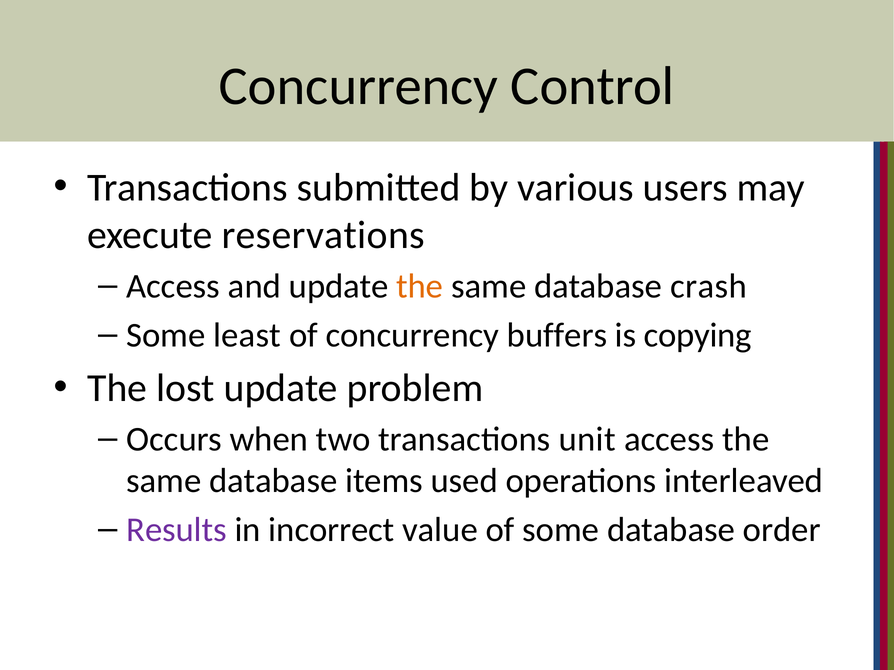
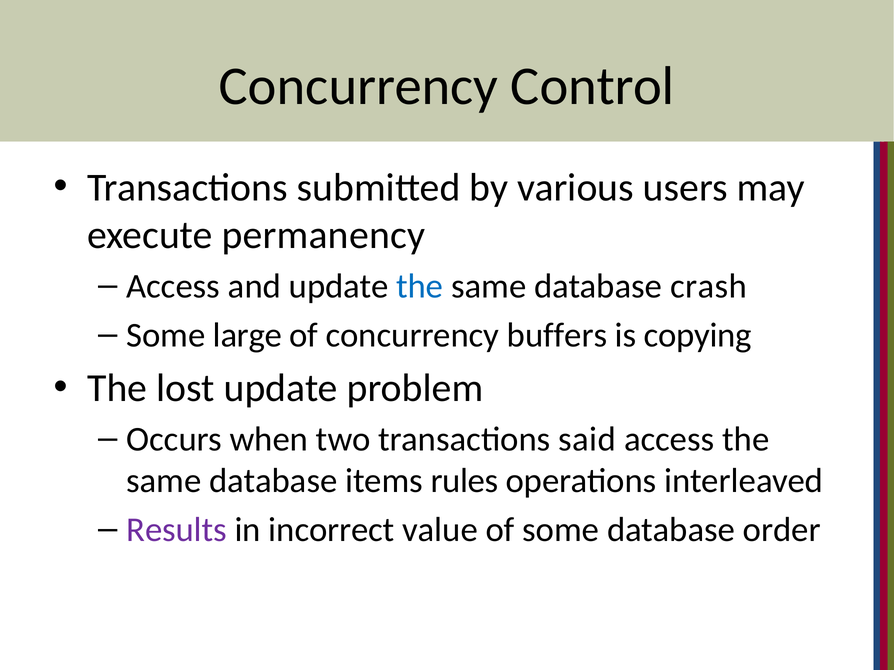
reservations: reservations -> permanency
the at (420, 287) colour: orange -> blue
least: least -> large
unit: unit -> said
used: used -> rules
